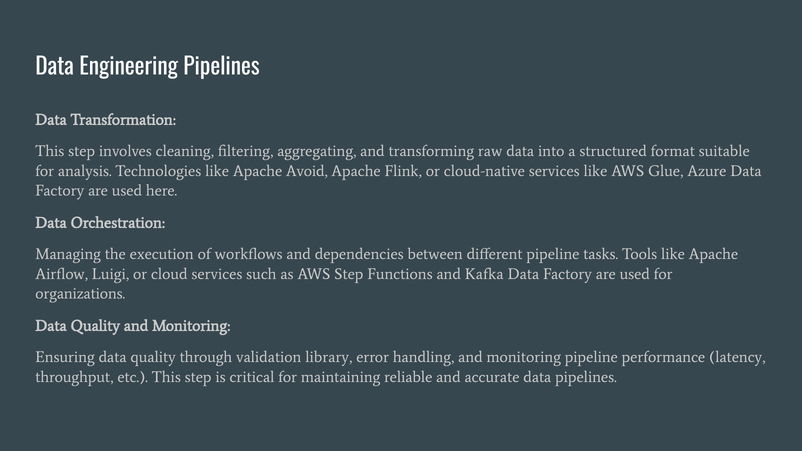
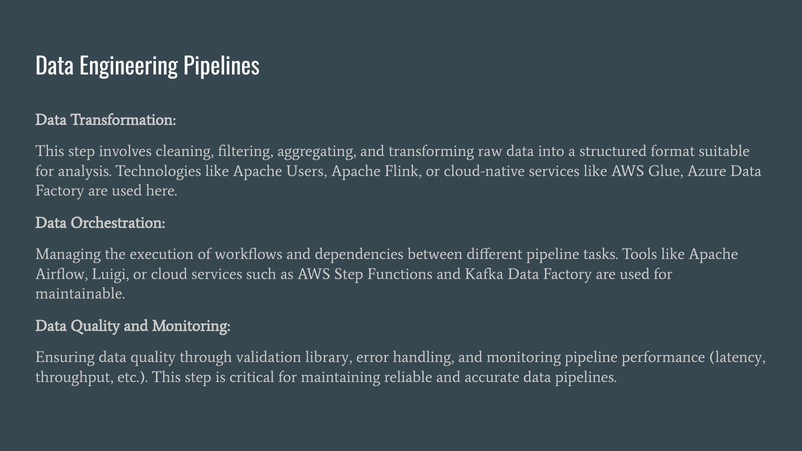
Avoid: Avoid -> Users
organizations: organizations -> maintainable
